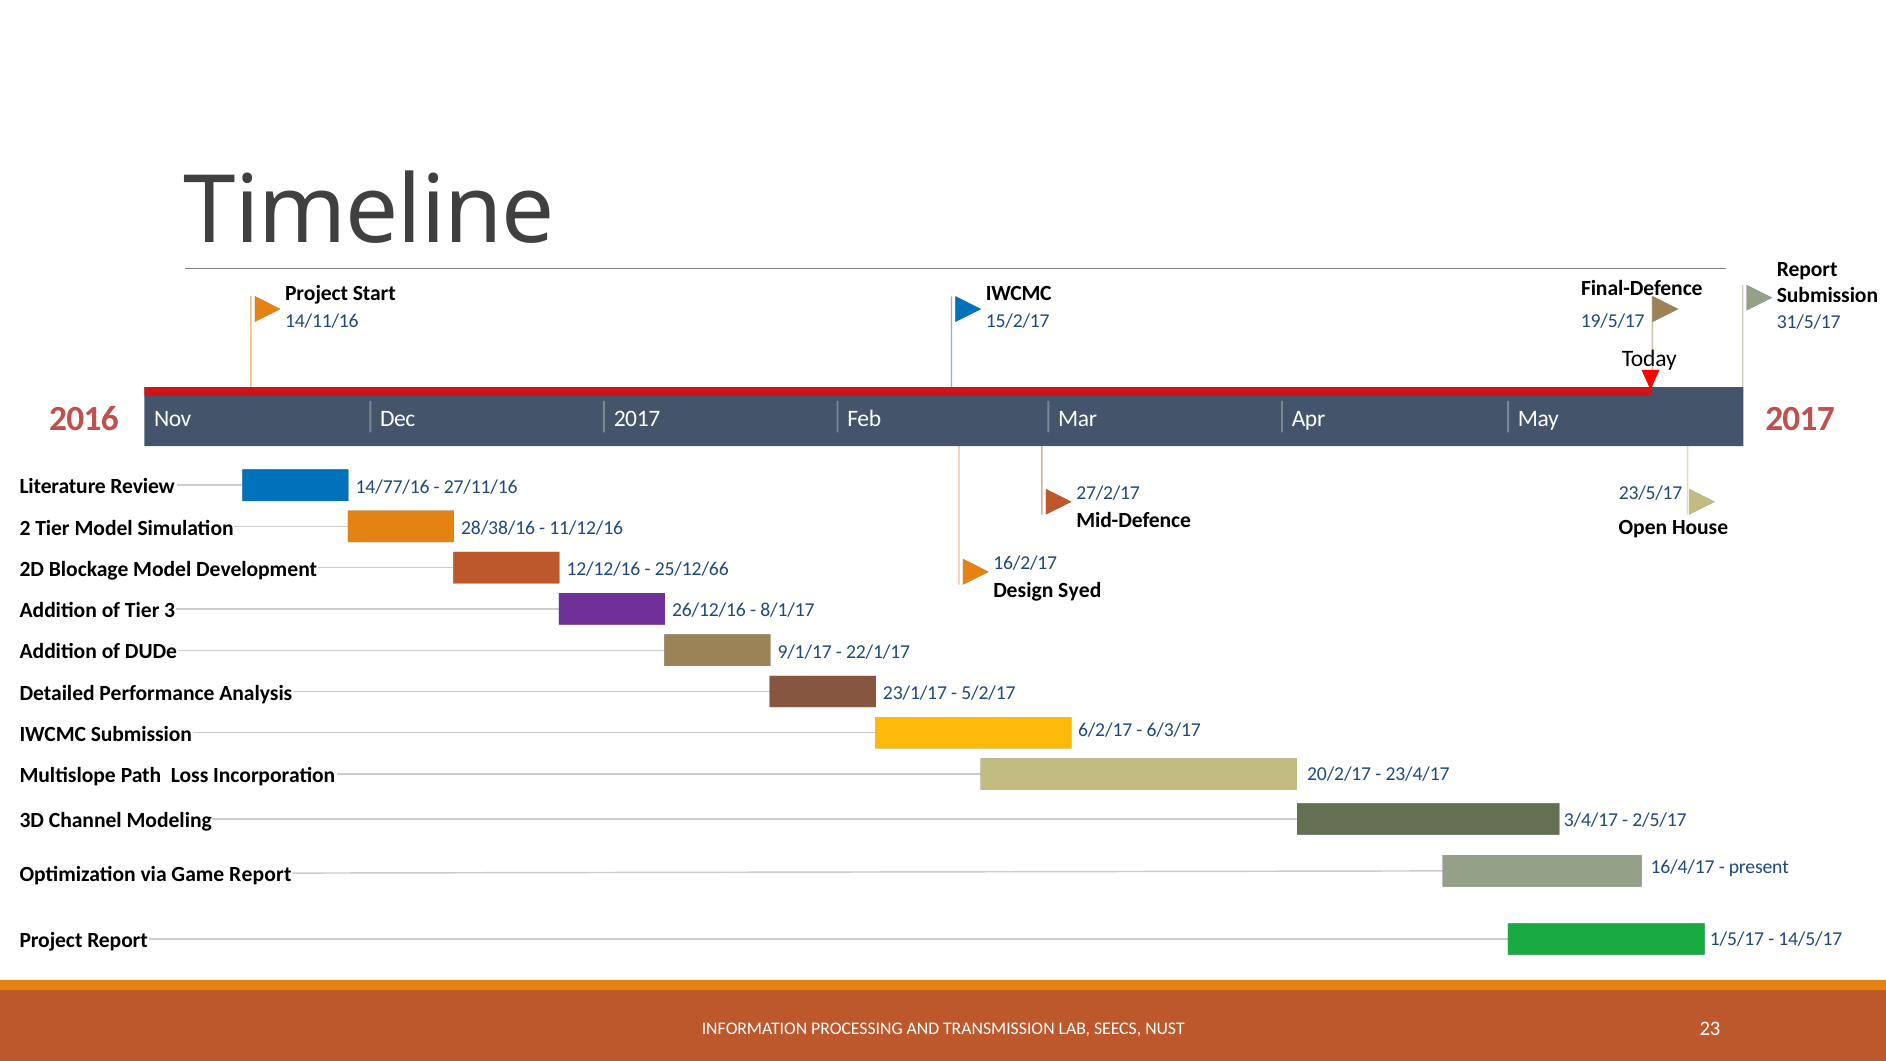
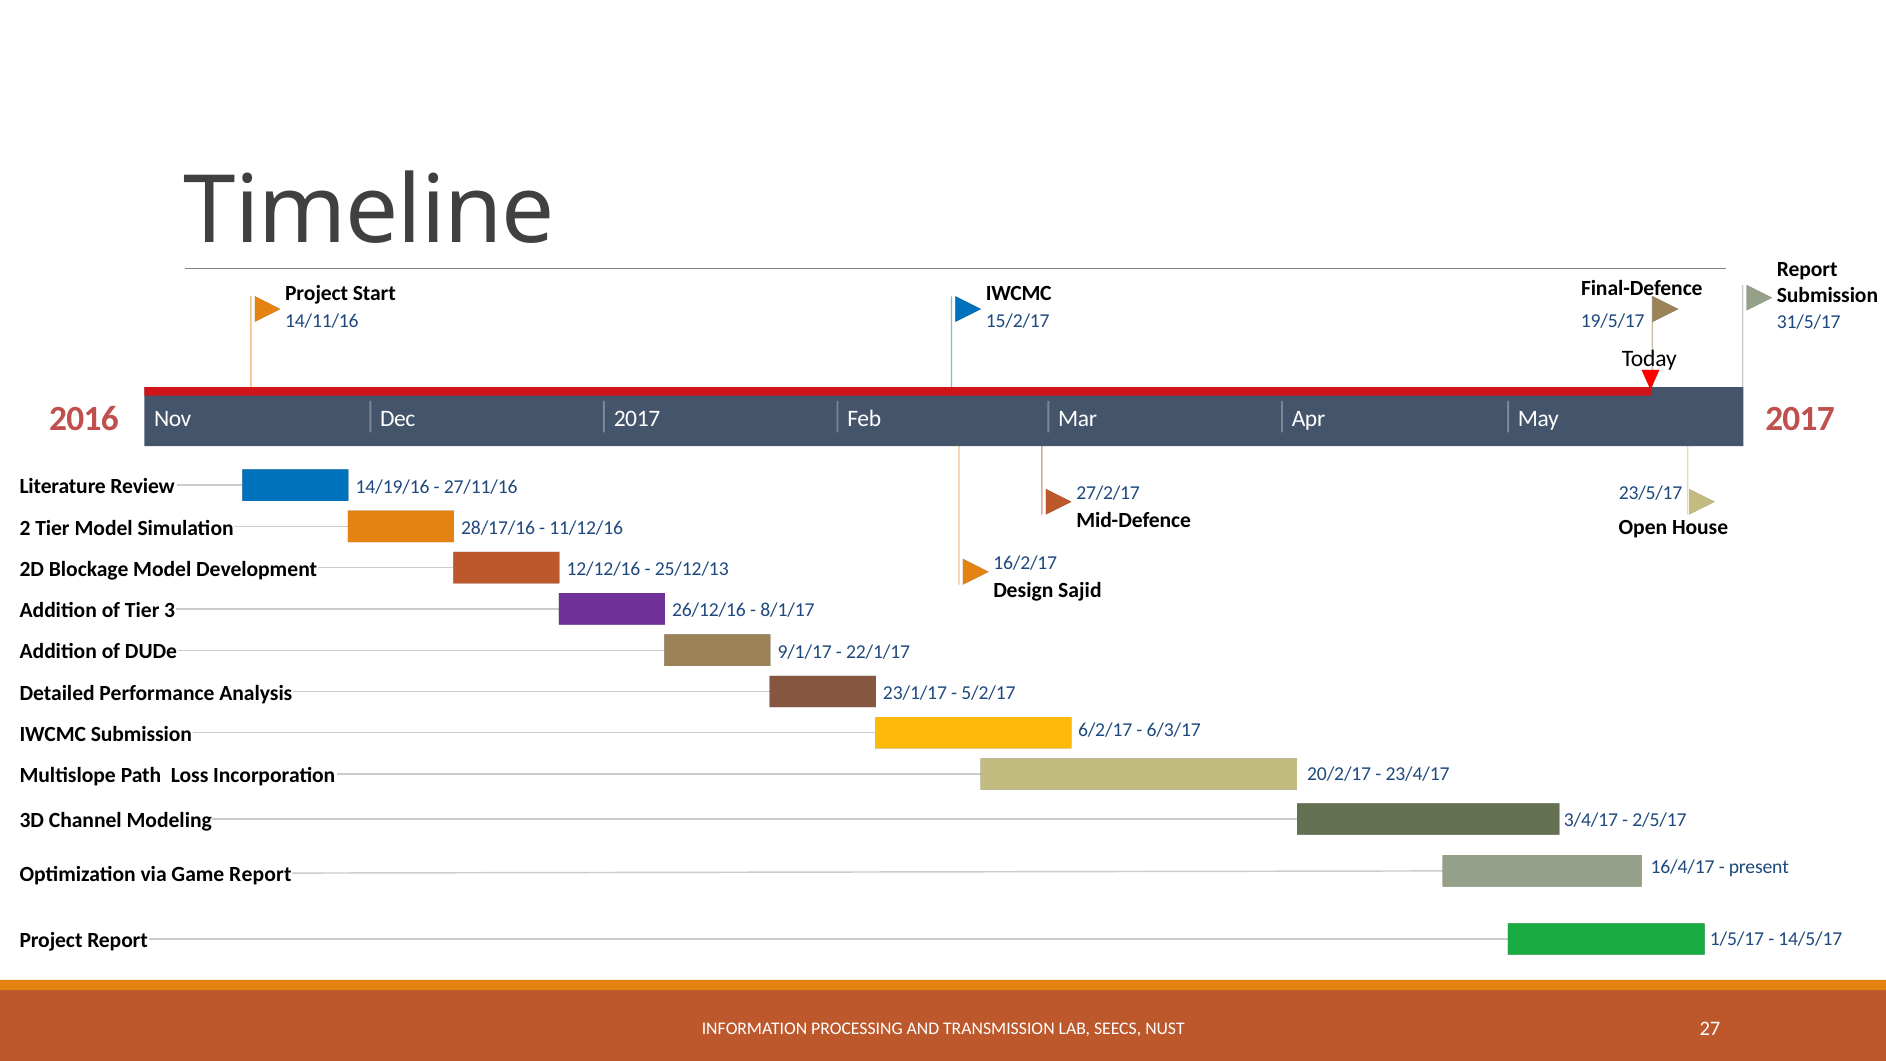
14/77/16: 14/77/16 -> 14/19/16
28/38/16: 28/38/16 -> 28/17/16
25/12/66: 25/12/66 -> 25/12/13
Syed: Syed -> Sajid
23: 23 -> 27
